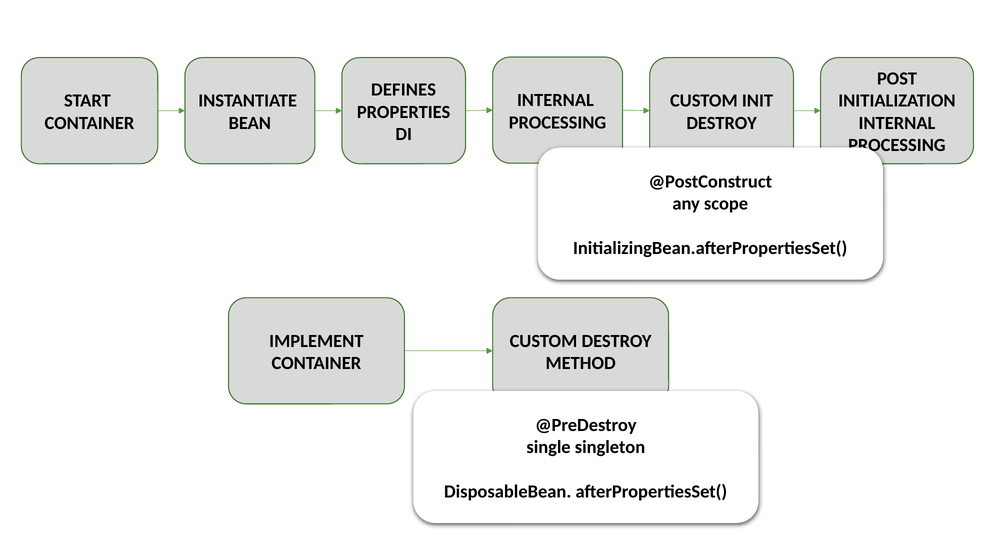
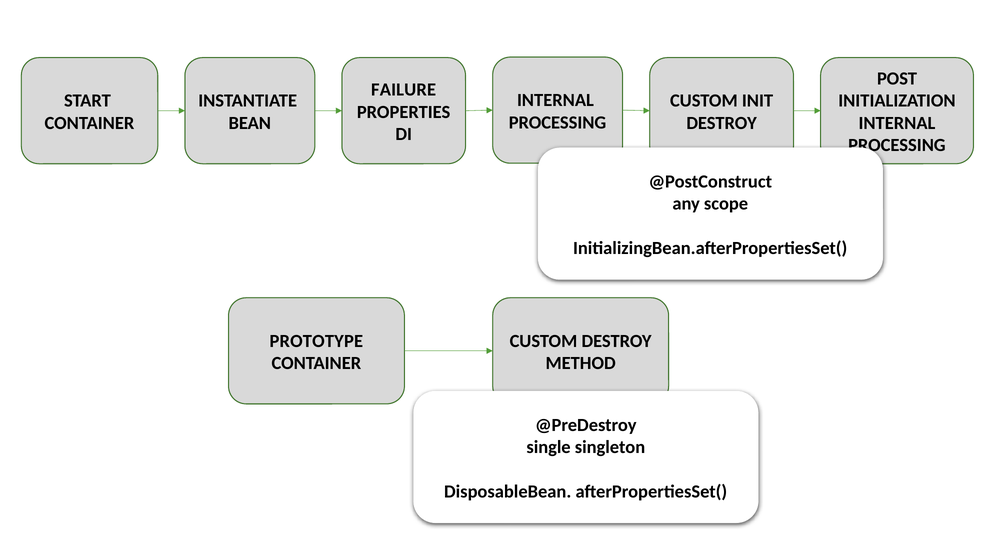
DEFINES: DEFINES -> FAILURE
IMPLEMENT: IMPLEMENT -> PROTOTYPE
